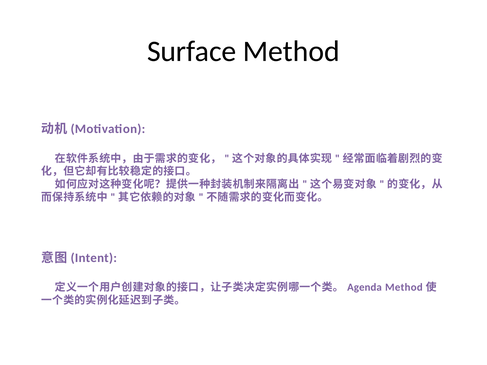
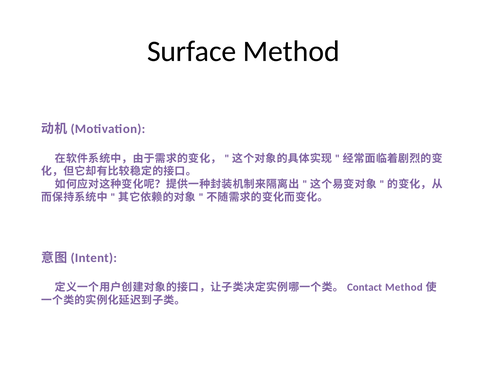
Agenda: Agenda -> Contact
